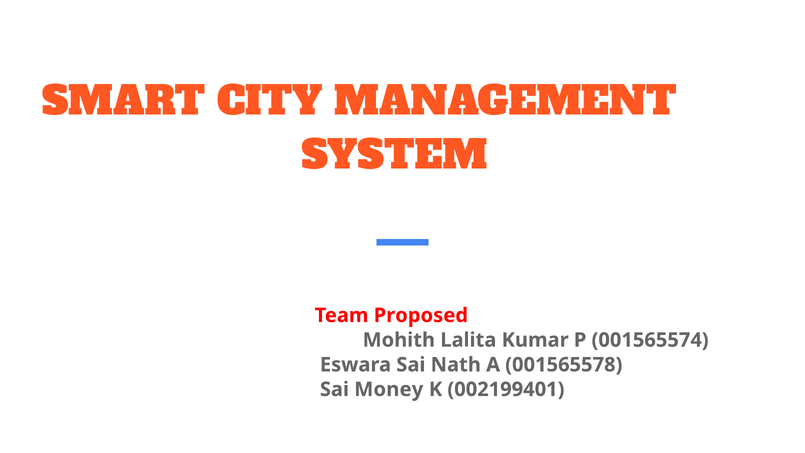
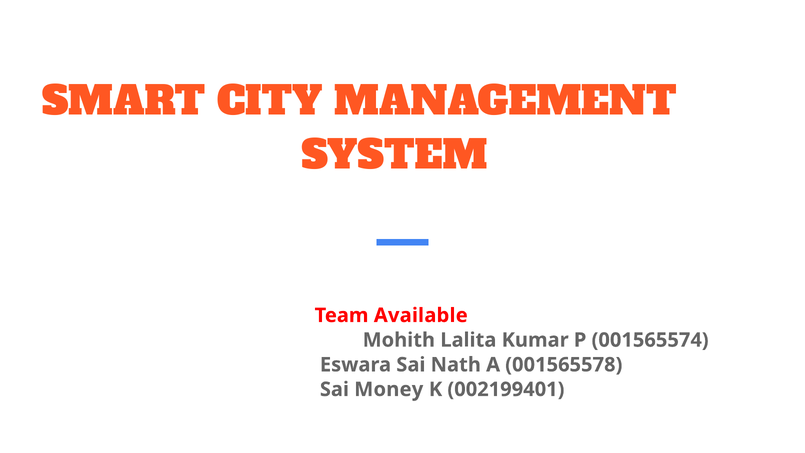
Proposed: Proposed -> Available
